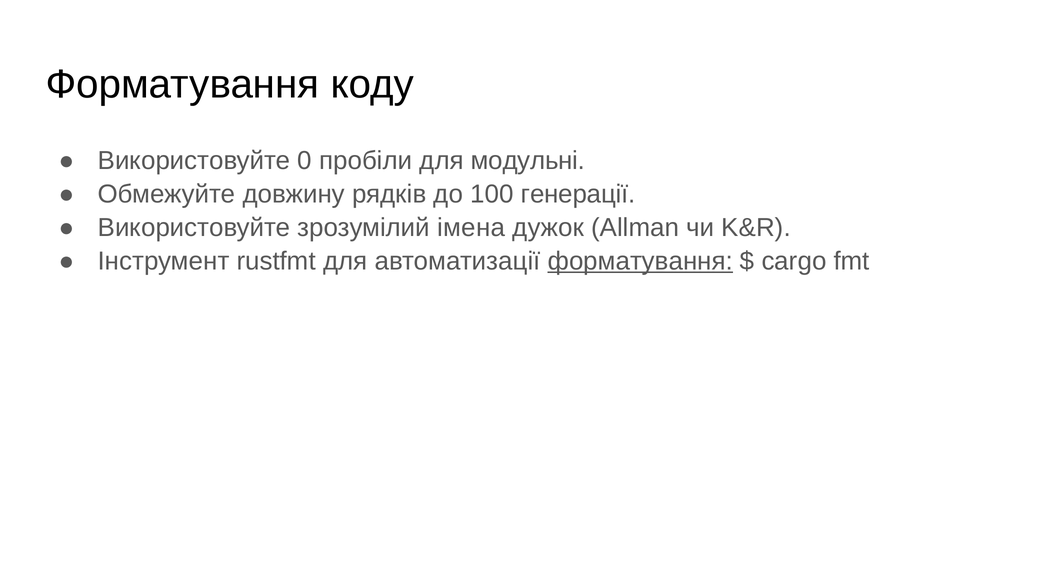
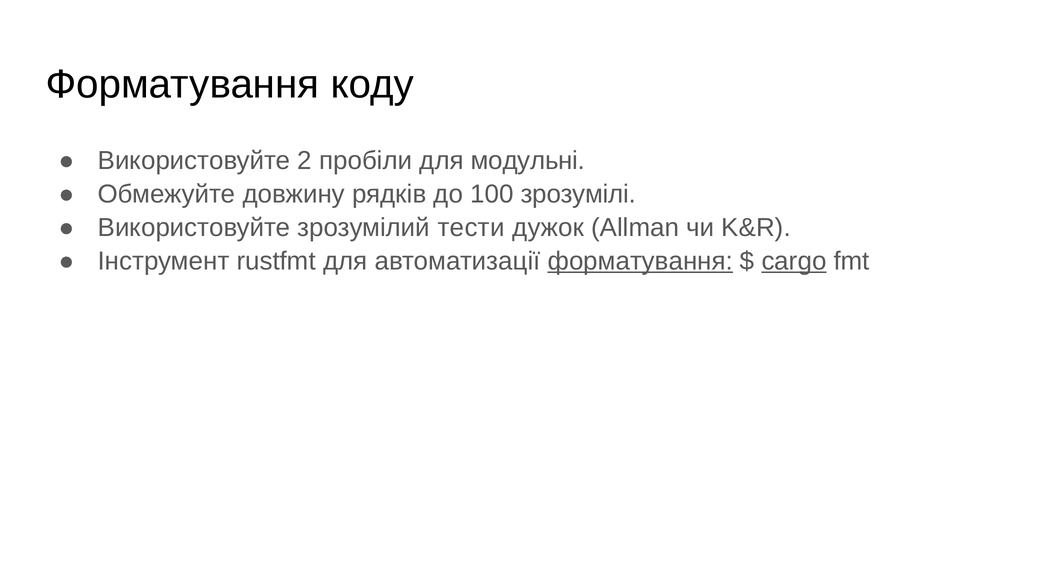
0: 0 -> 2
генерації: генерації -> зрозумілі
імена: імена -> тести
cargo underline: none -> present
